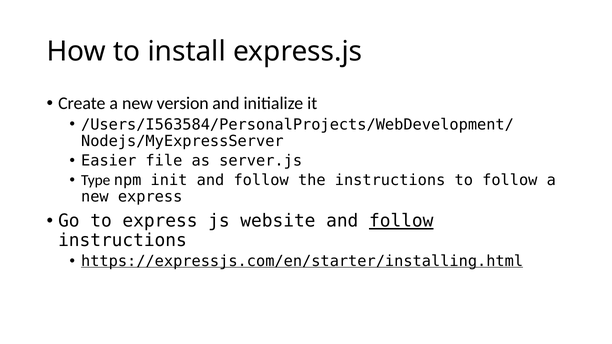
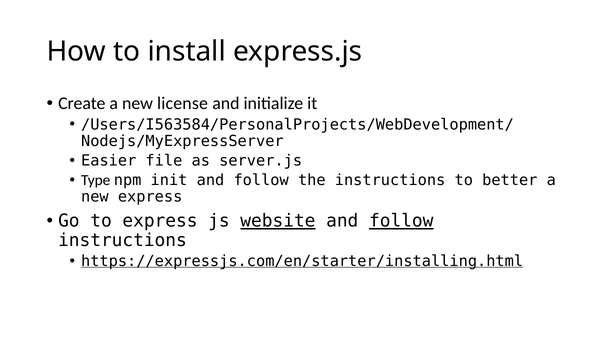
version: version -> license
to follow: follow -> better
website underline: none -> present
